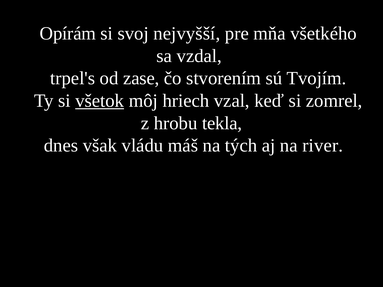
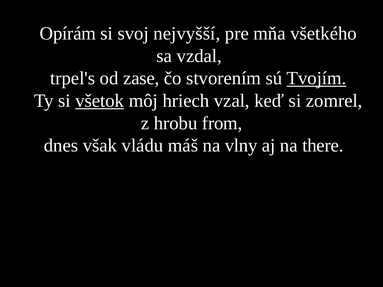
Tvojím underline: none -> present
tekla: tekla -> from
tých: tých -> vlny
river: river -> there
